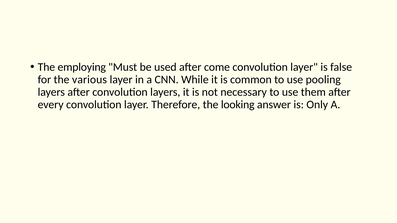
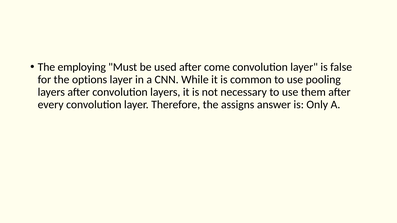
various: various -> options
looking: looking -> assigns
